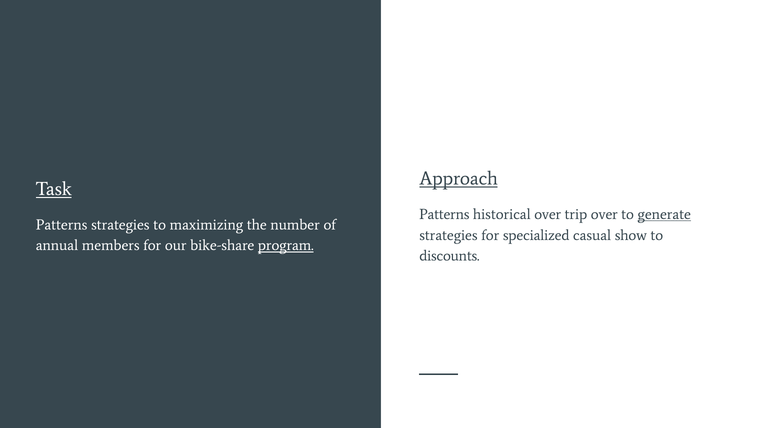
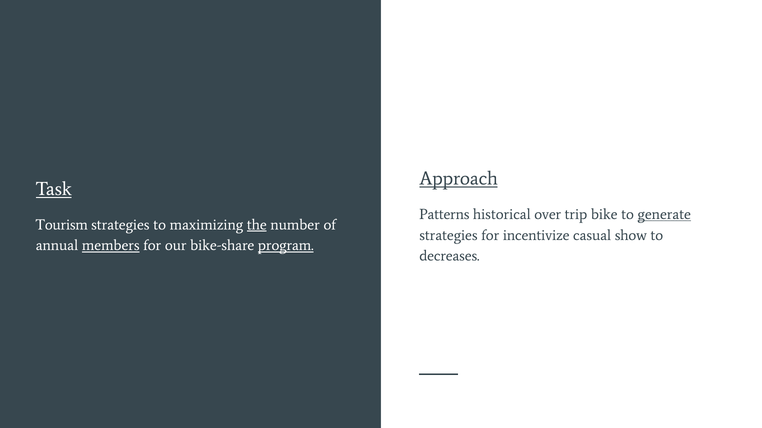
trip over: over -> bike
Patterns at (62, 225): Patterns -> Tourism
the underline: none -> present
specialized: specialized -> incentivize
members underline: none -> present
discounts: discounts -> decreases
